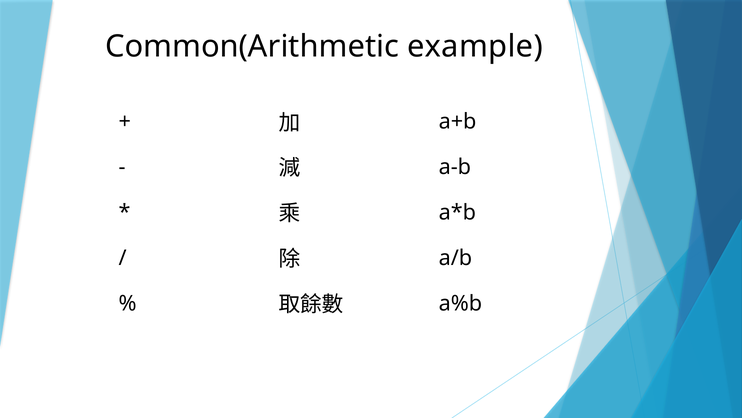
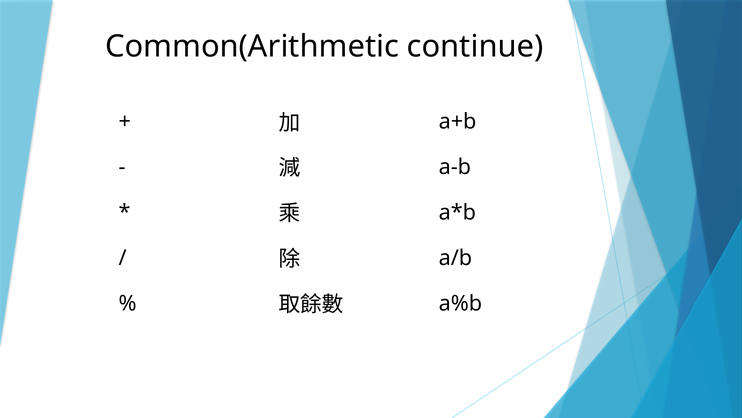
example: example -> continue
